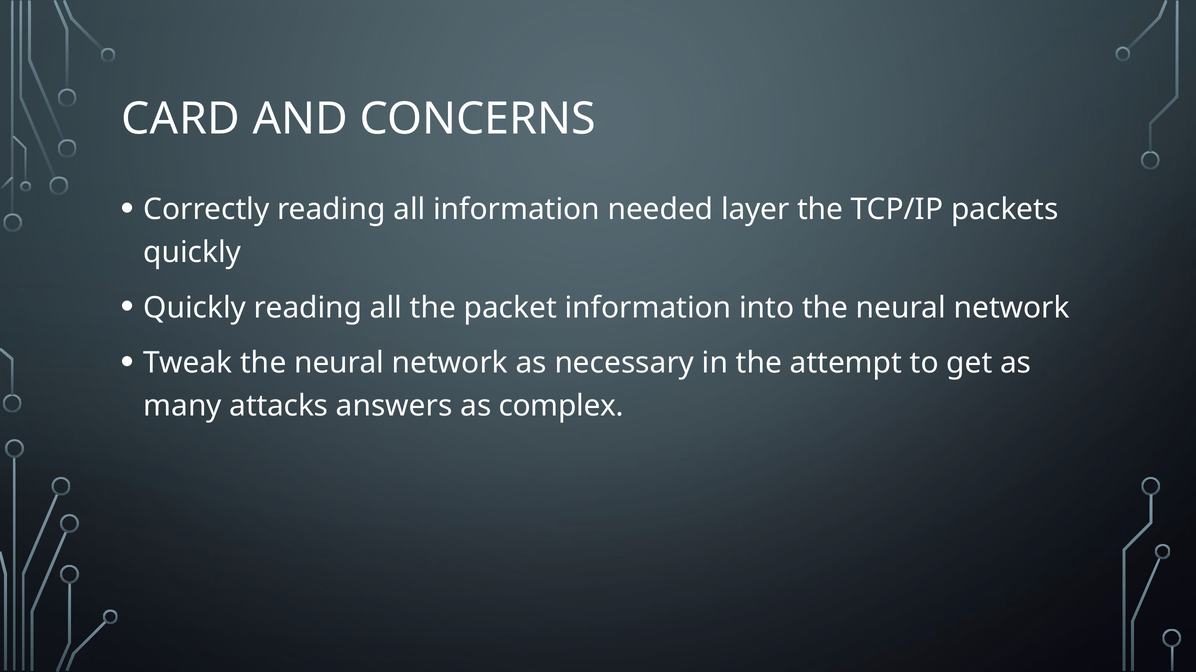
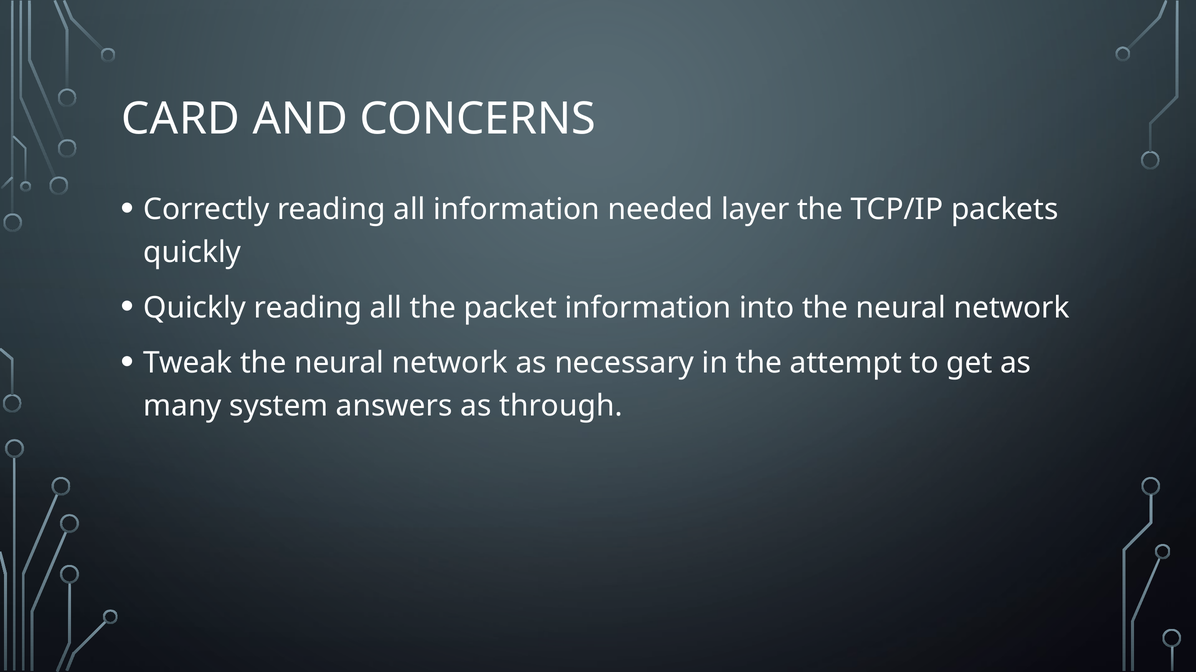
attacks: attacks -> system
complex: complex -> through
